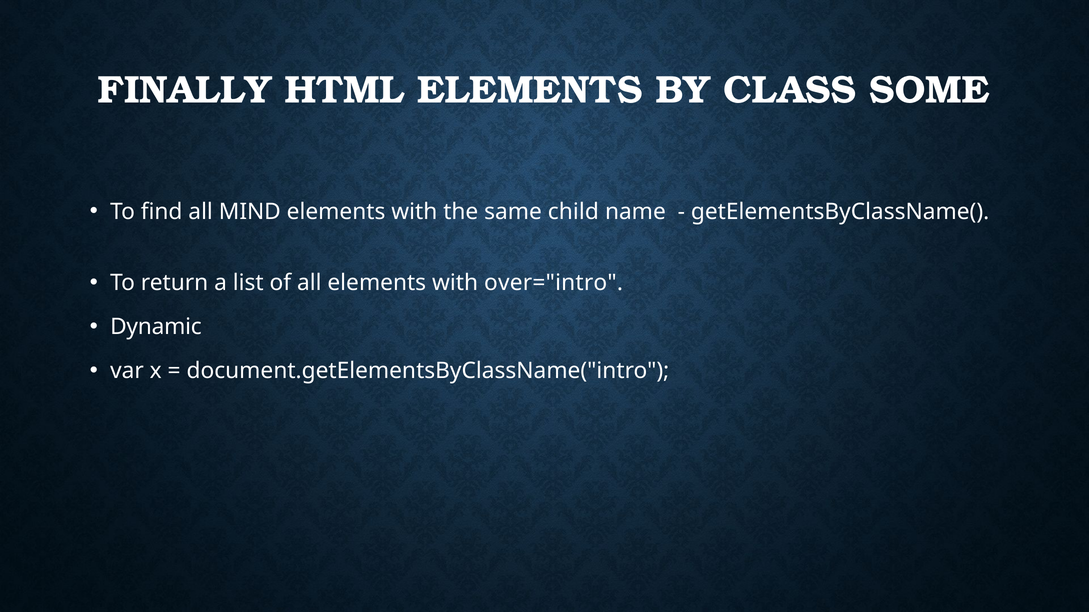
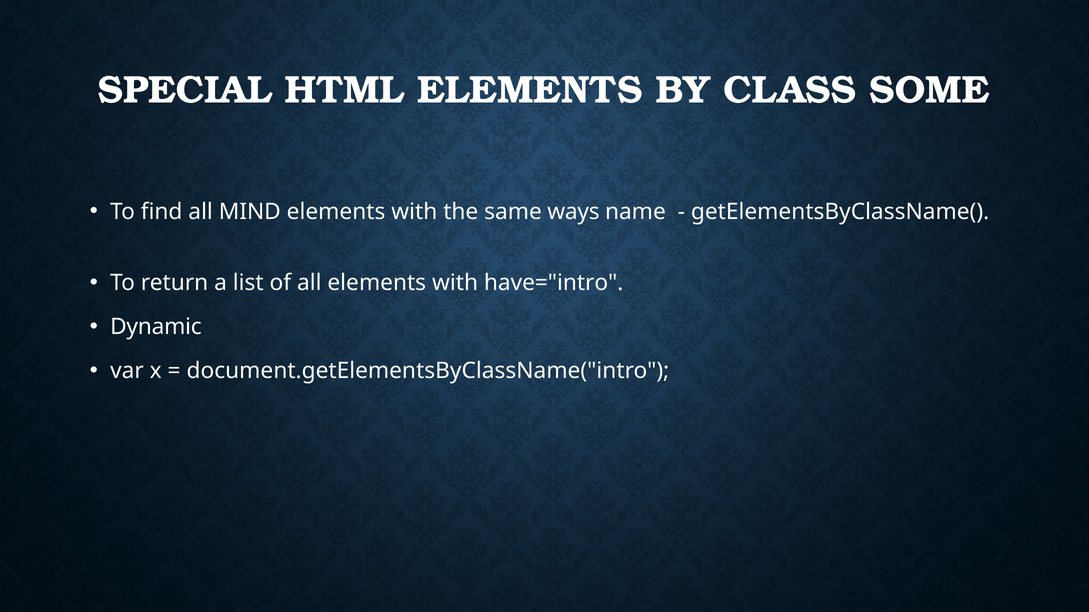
FINALLY: FINALLY -> SPECIAL
child: child -> ways
over="intro: over="intro -> have="intro
